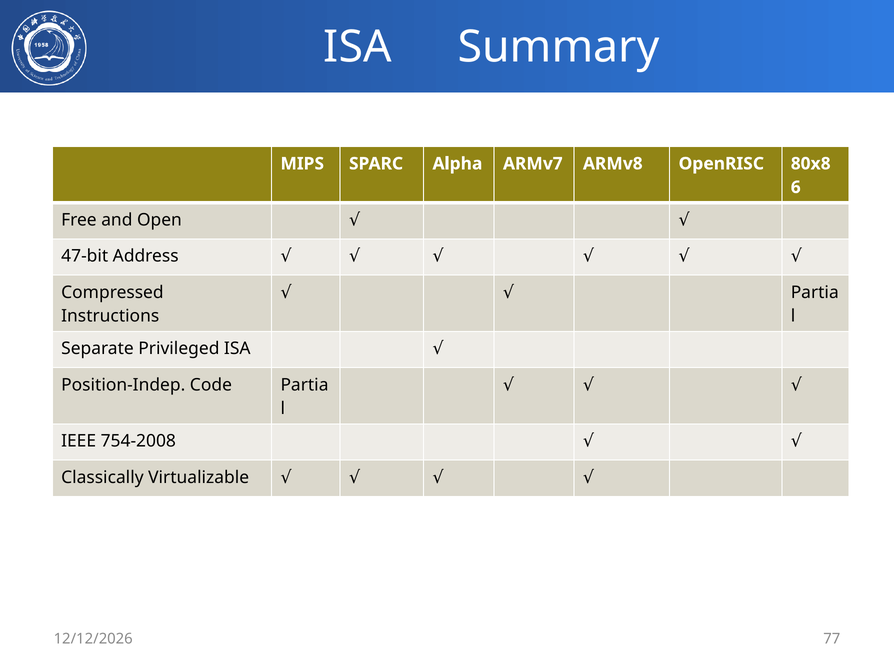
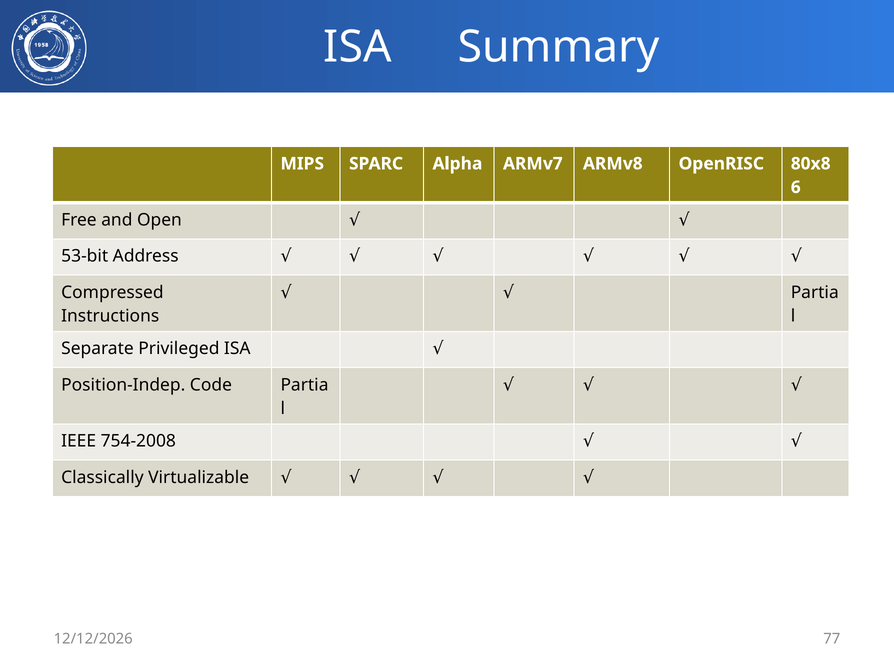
47-bit: 47-bit -> 53-bit
